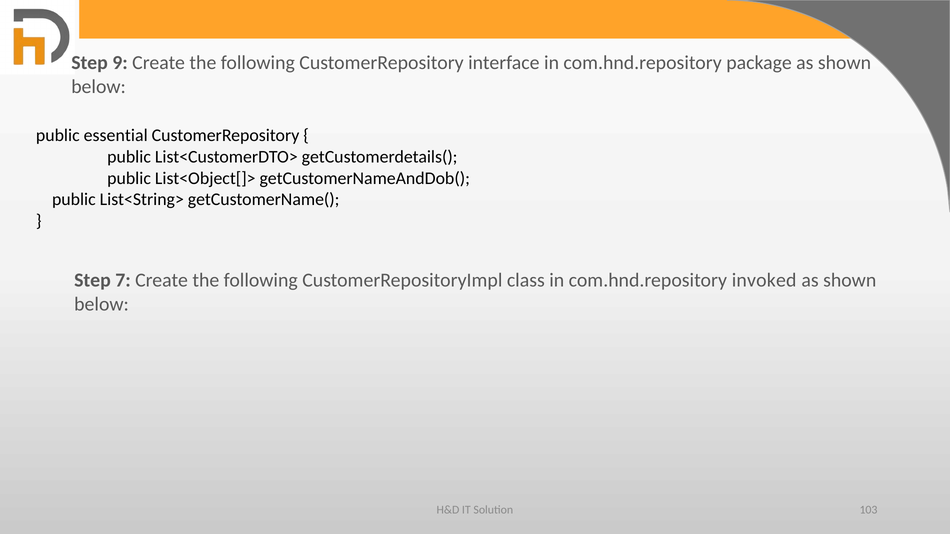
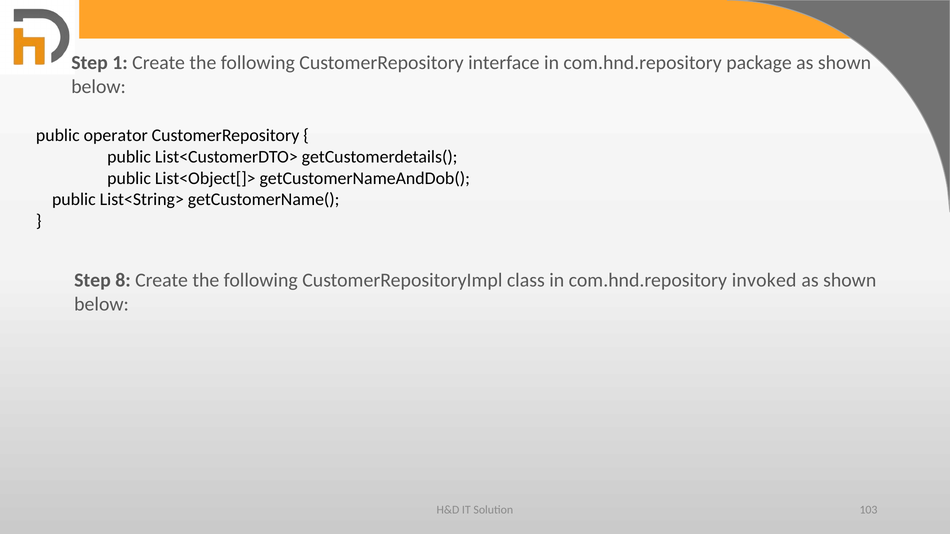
9: 9 -> 1
essential: essential -> operator
7: 7 -> 8
